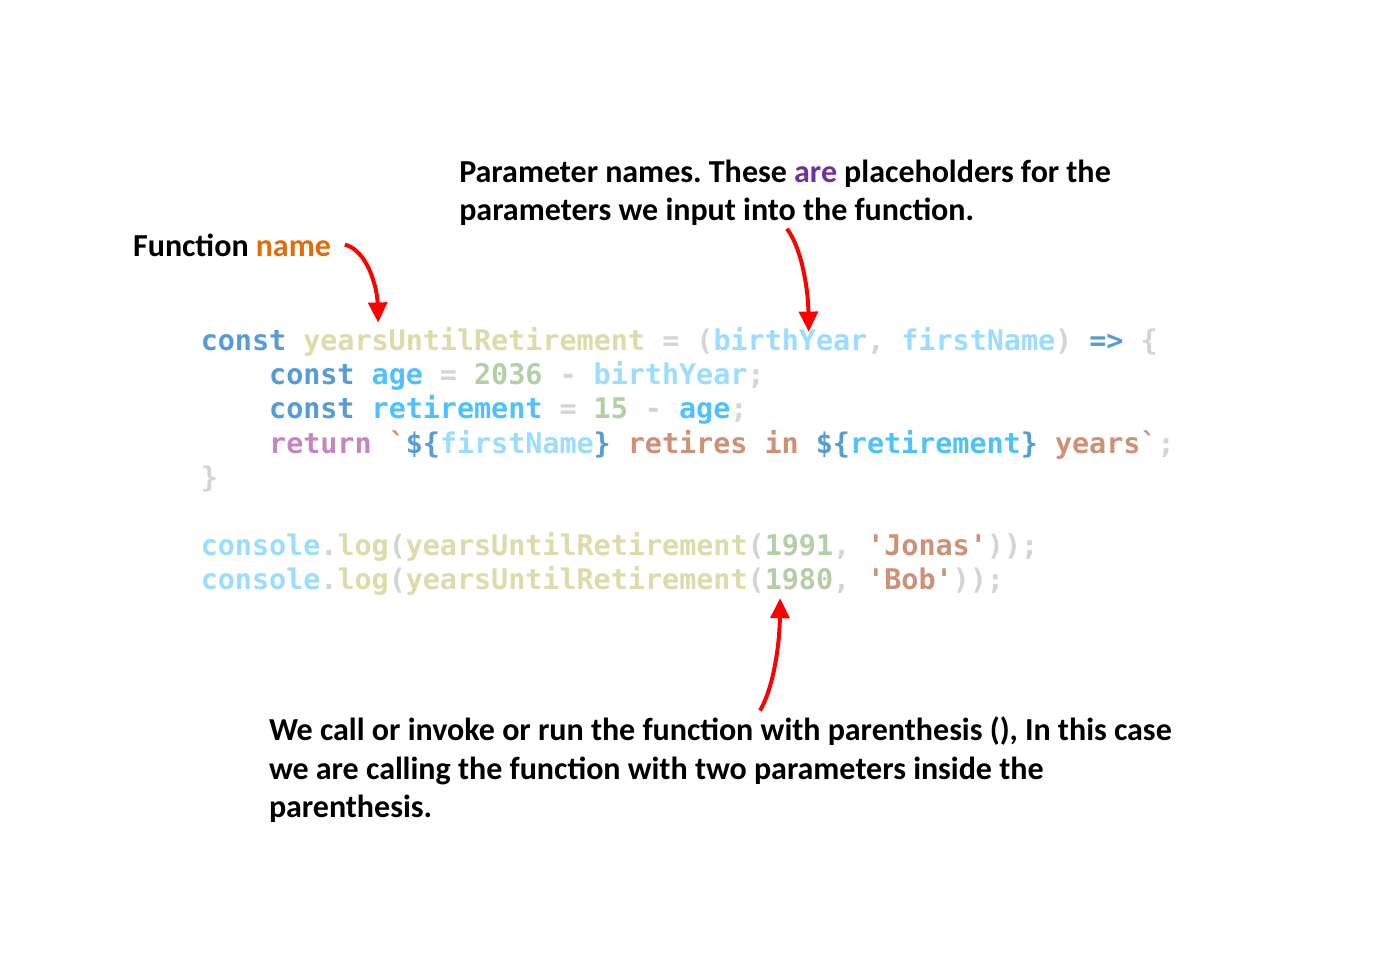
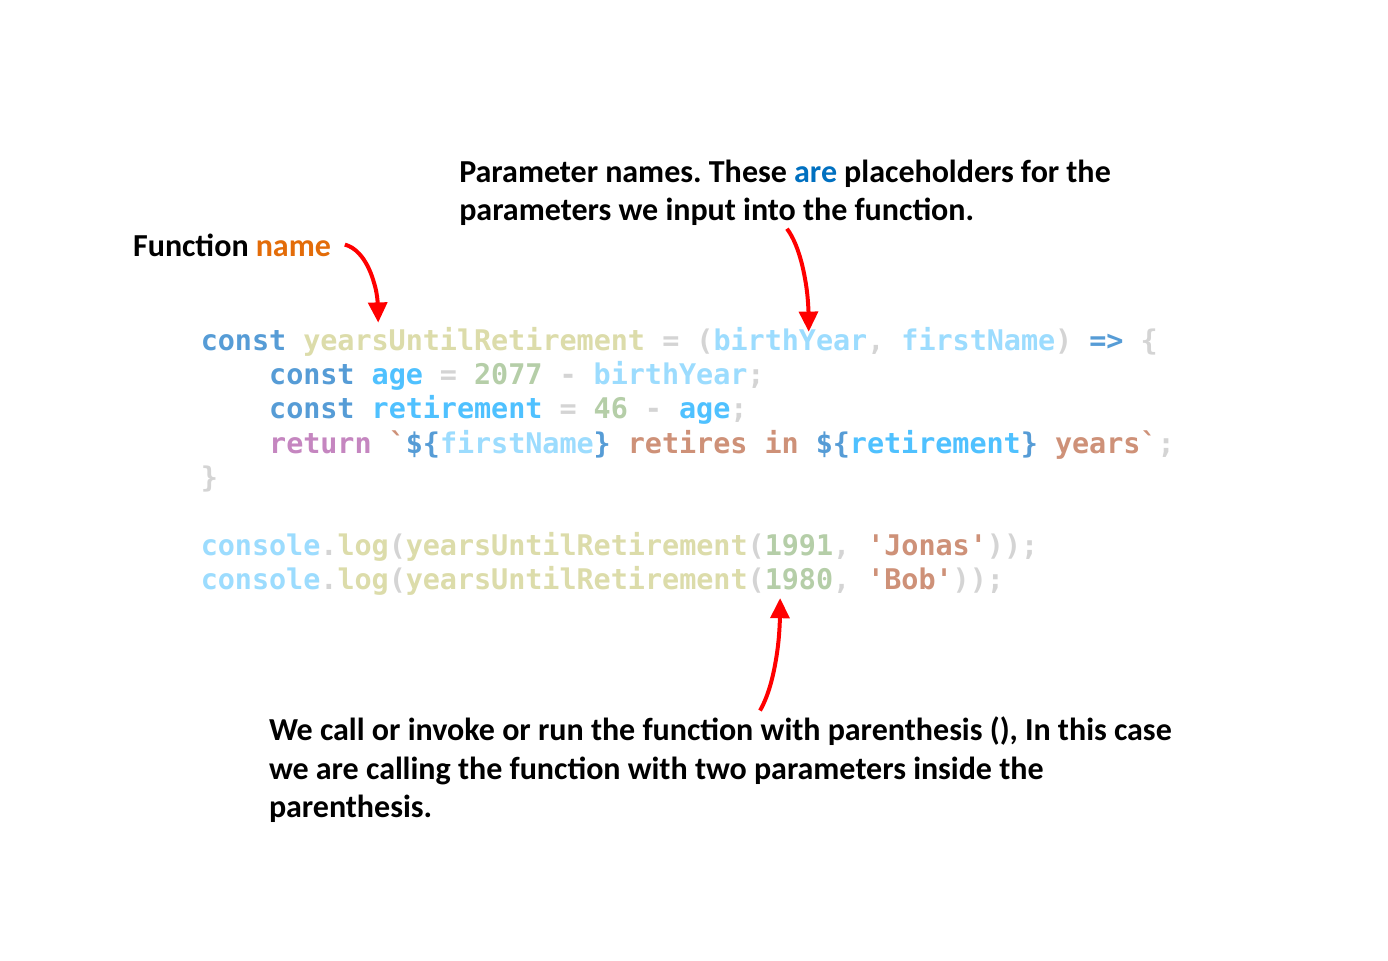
are at (816, 172) colour: purple -> blue
2036: 2036 -> 2077
15: 15 -> 46
